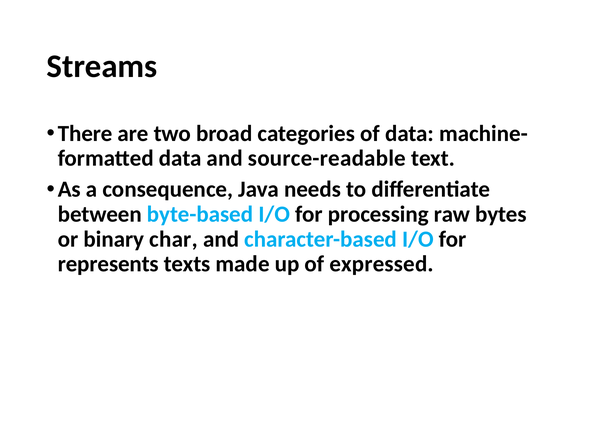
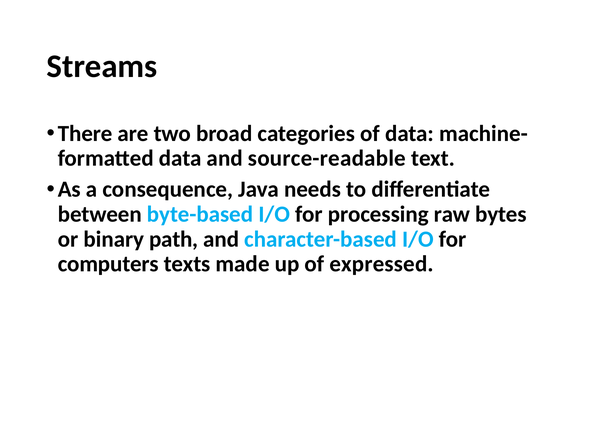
char: char -> path
represents: represents -> computers
